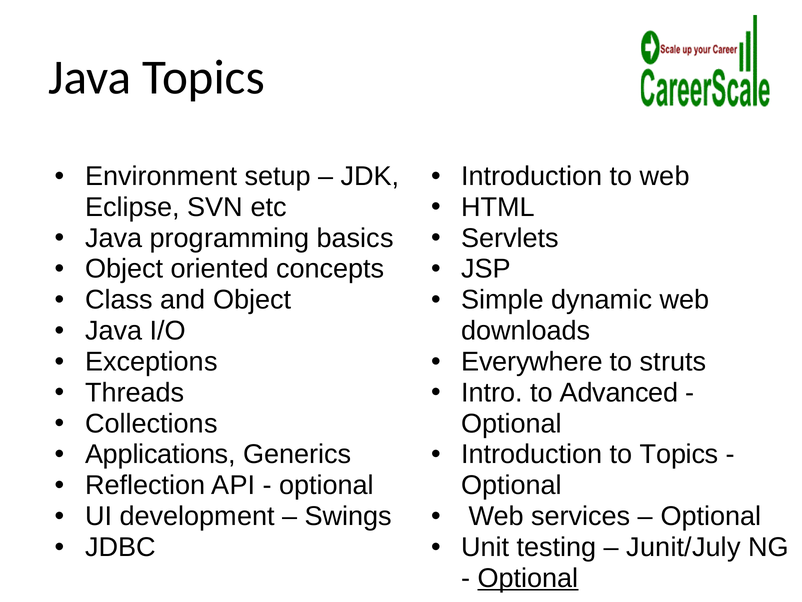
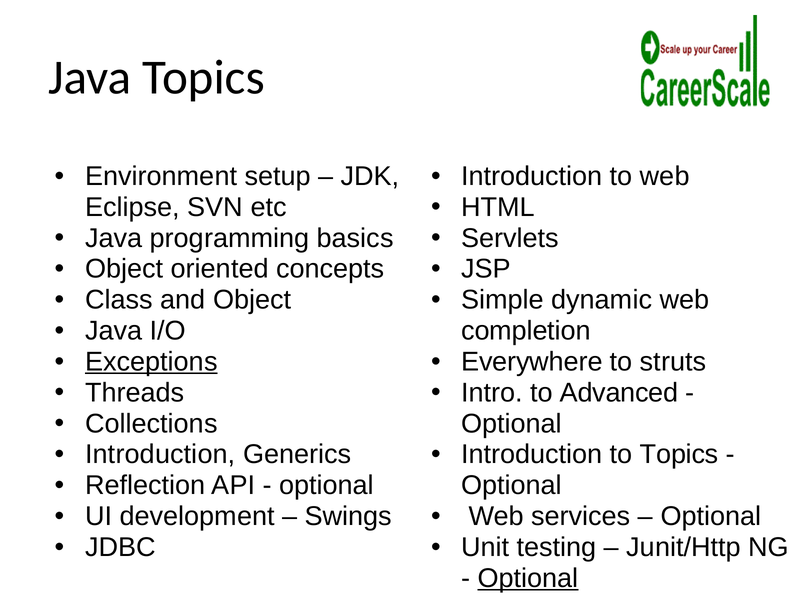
downloads: downloads -> completion
Exceptions underline: none -> present
Applications at (160, 454): Applications -> Introduction
Junit/July: Junit/July -> Junit/Http
